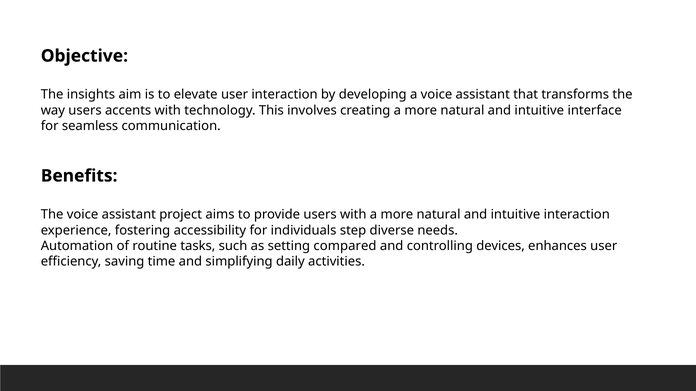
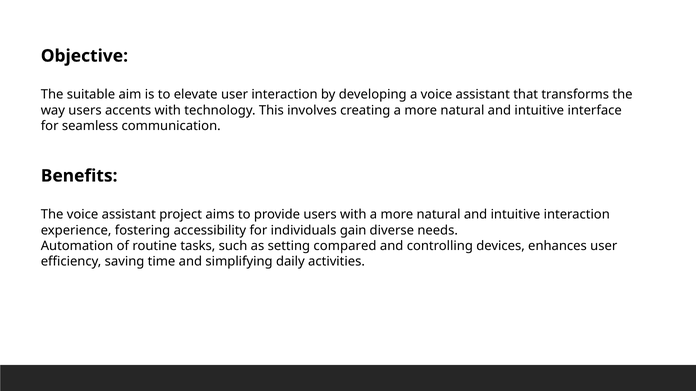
insights: insights -> suitable
step: step -> gain
